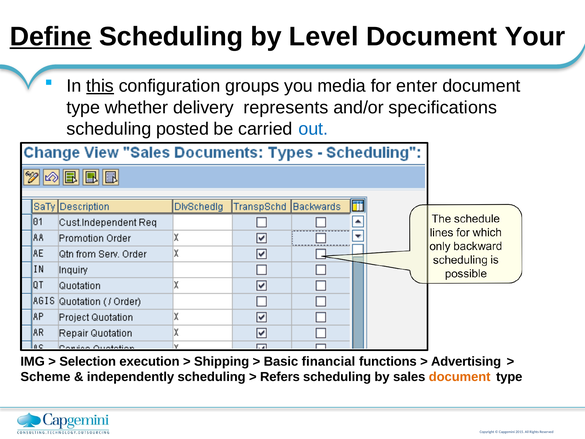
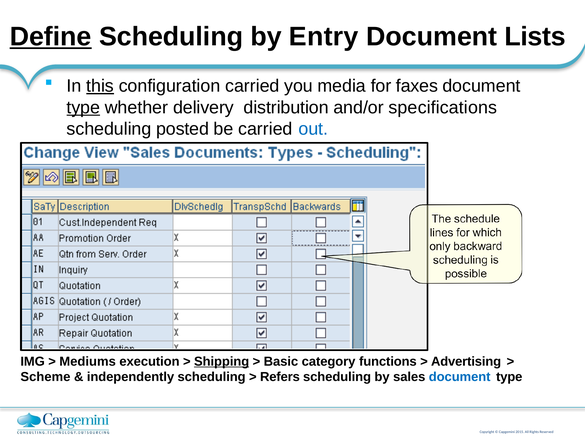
Level: Level -> Entry
Your: Your -> Lists
configuration groups: groups -> carried
enter: enter -> faxes
type at (83, 107) underline: none -> present
represents: represents -> distribution
Selection: Selection -> Mediums
Shipping underline: none -> present
financial: financial -> category
document at (460, 377) colour: orange -> blue
